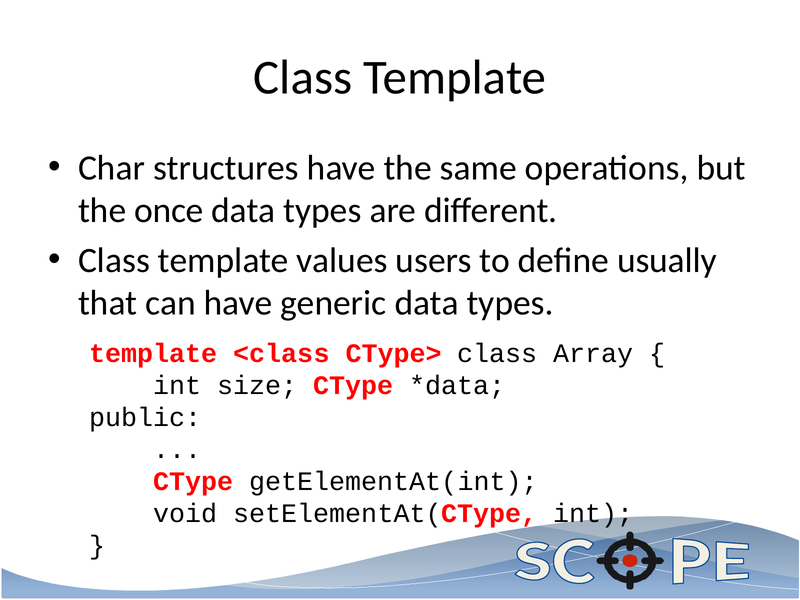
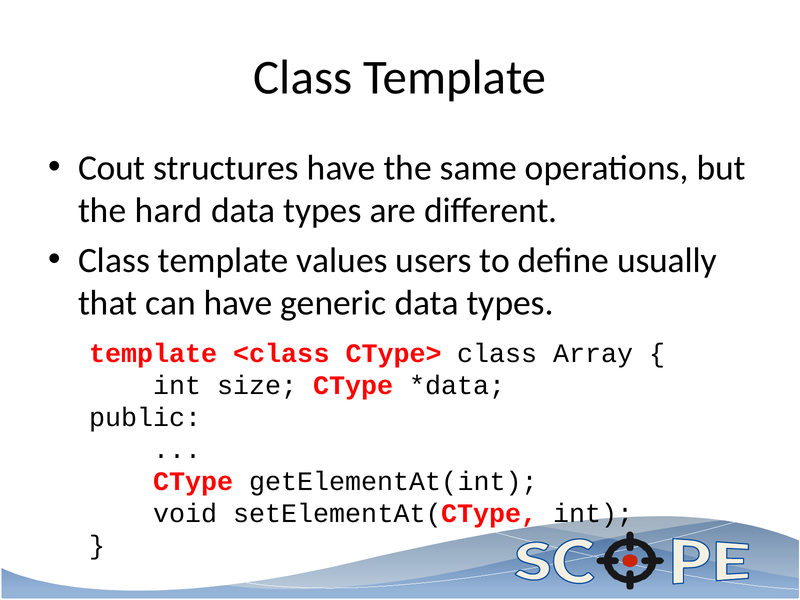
Char: Char -> Cout
once: once -> hard
